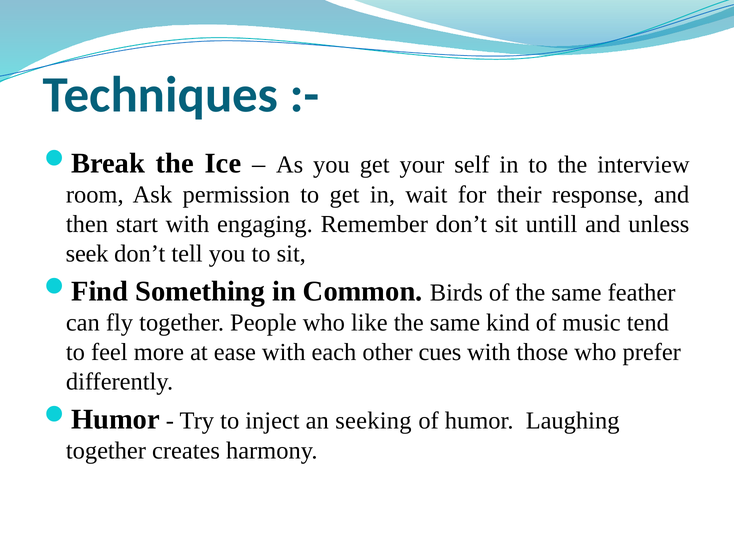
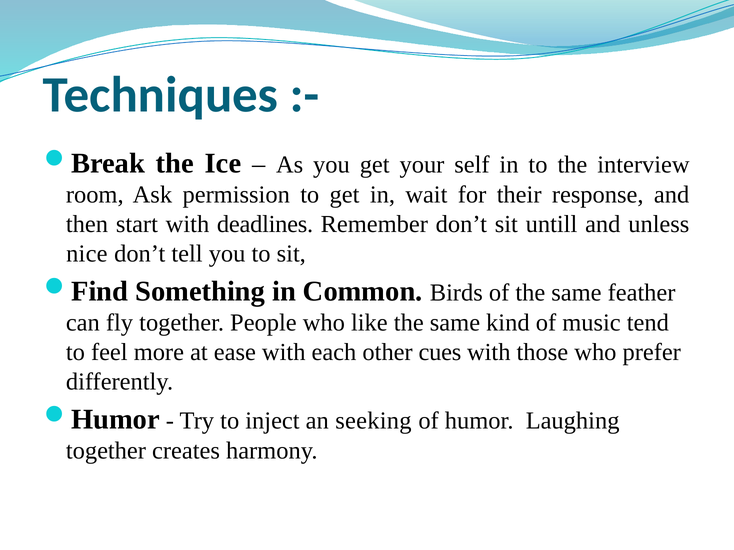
engaging: engaging -> deadlines
seek: seek -> nice
